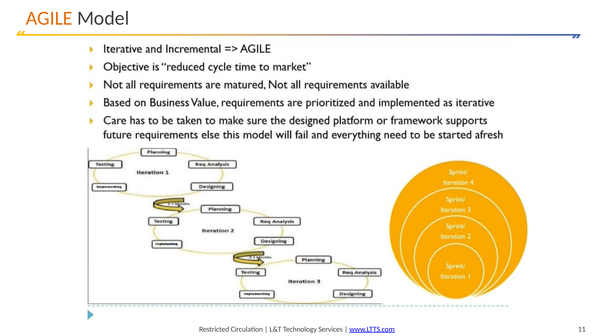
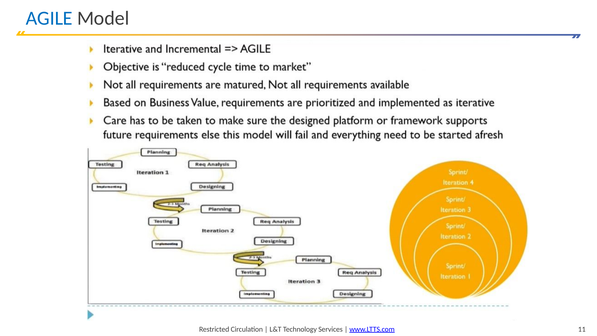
AGILE colour: orange -> blue
